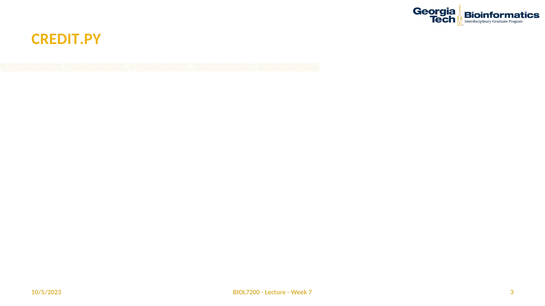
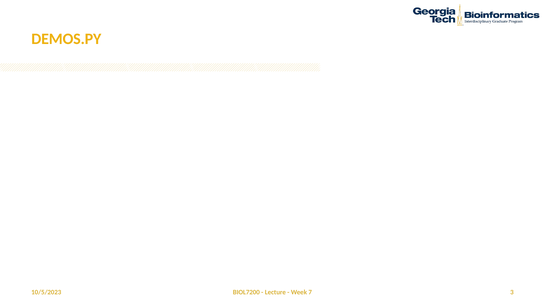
CREDIT.PY: CREDIT.PY -> DEMOS.PY
